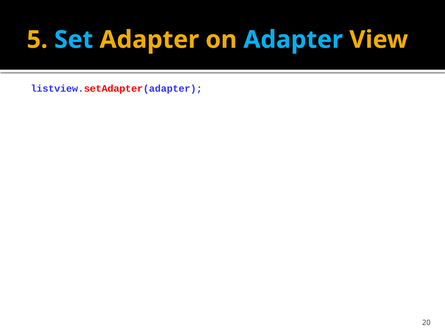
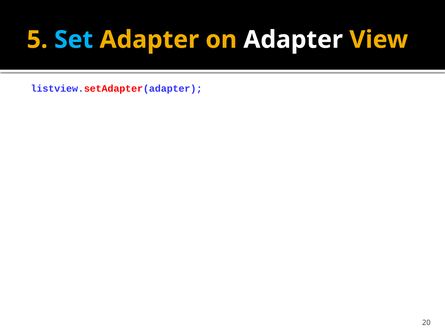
Adapter at (293, 40) colour: light blue -> white
